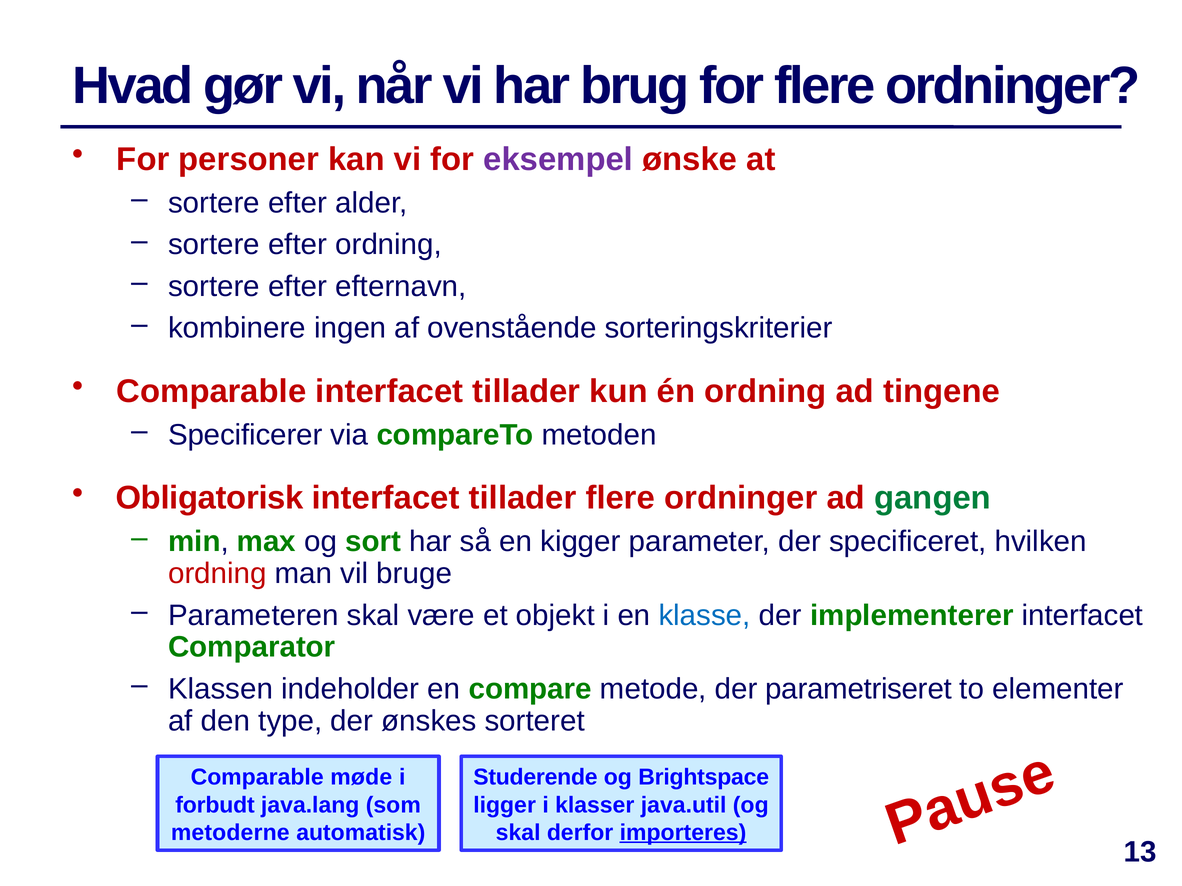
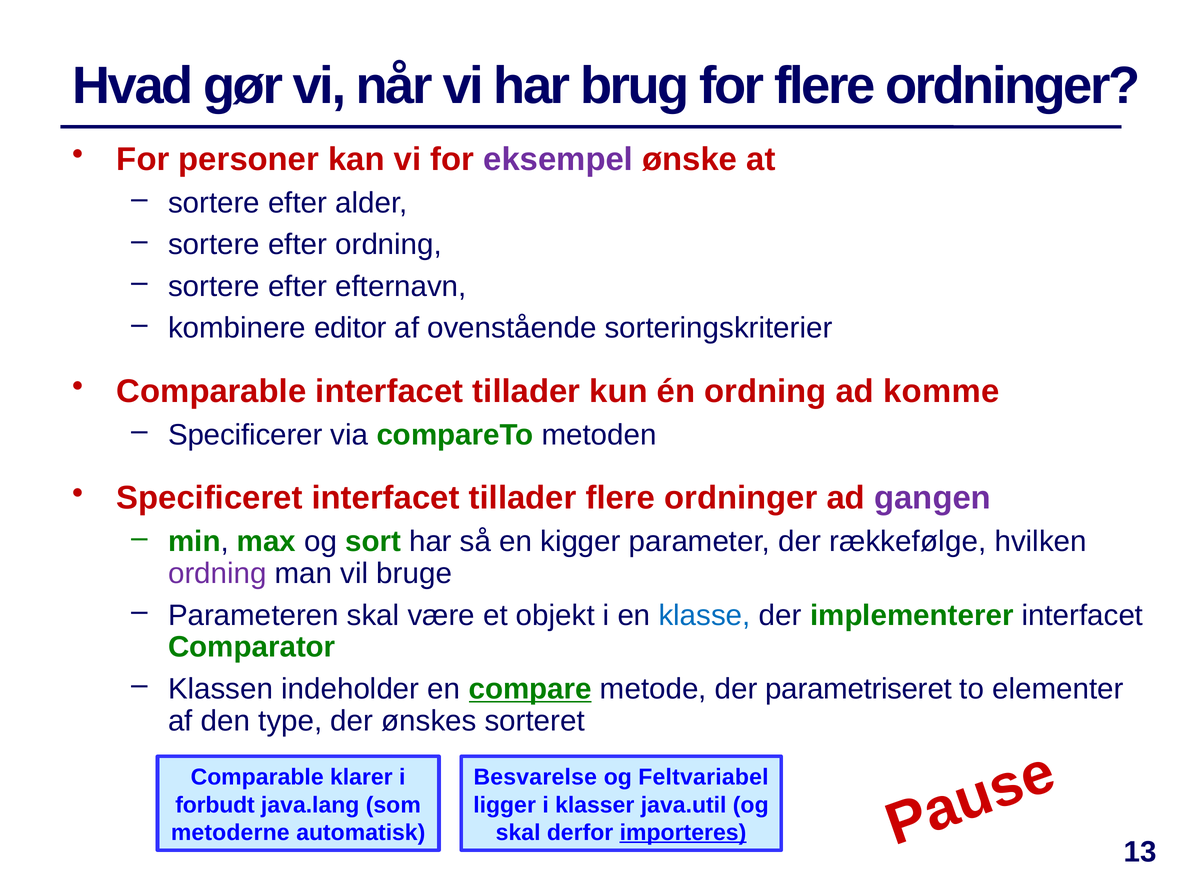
ingen: ingen -> editor
tingene: tingene -> komme
Obligatorisk: Obligatorisk -> Specificeret
gangen colour: green -> purple
specificeret: specificeret -> rækkefølge
ordning at (217, 574) colour: red -> purple
compare underline: none -> present
møde: møde -> klarer
Studerende: Studerende -> Besvarelse
Brightspace: Brightspace -> Feltvariabel
